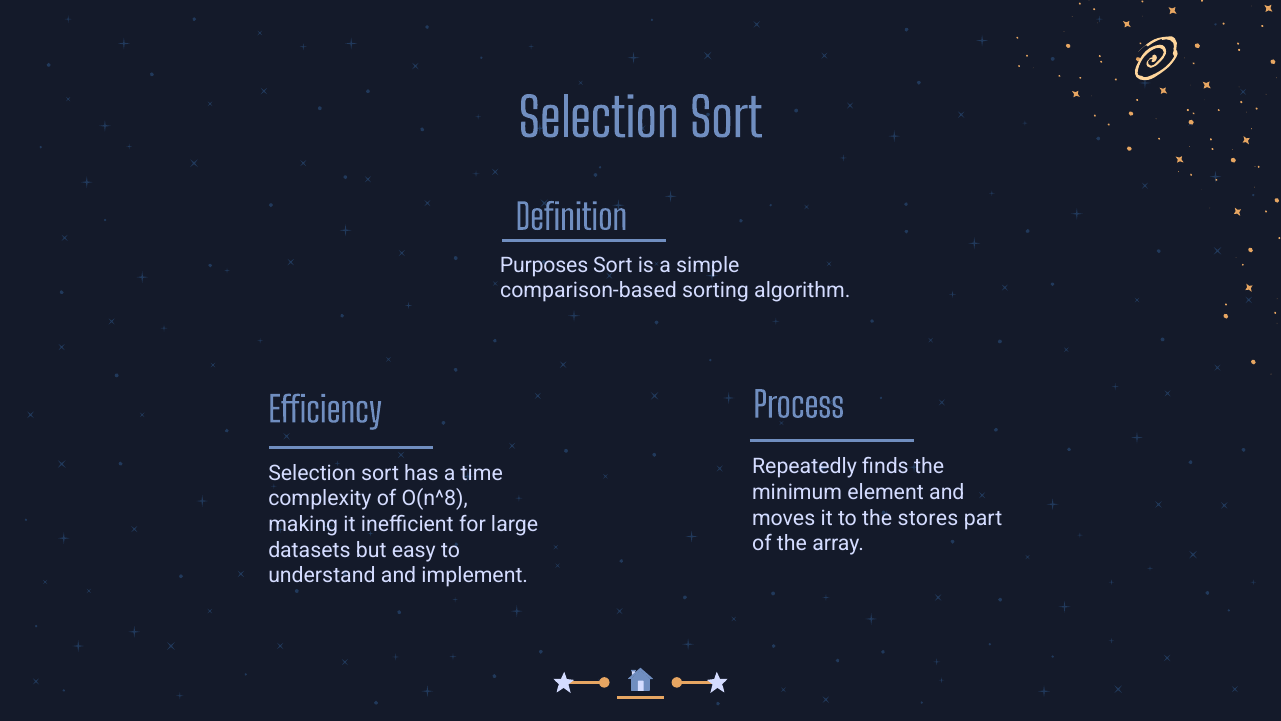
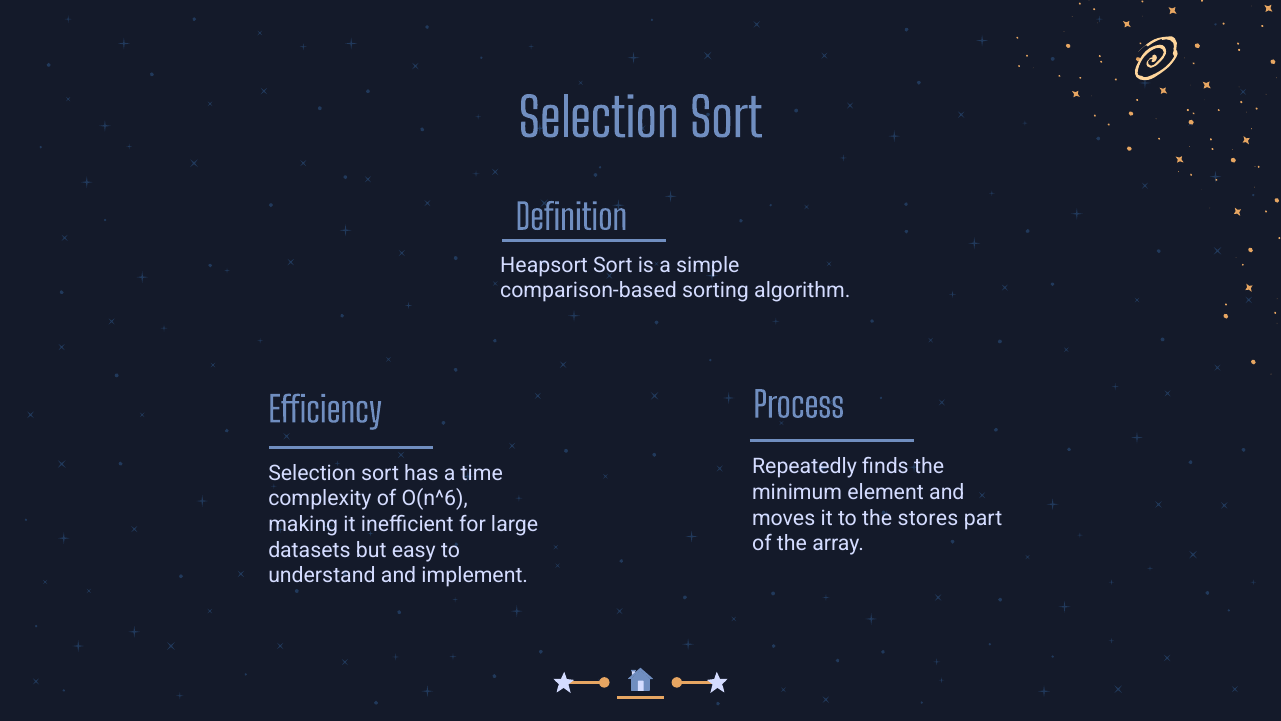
Purposes: Purposes -> Heapsort
O(n^8: O(n^8 -> O(n^6
